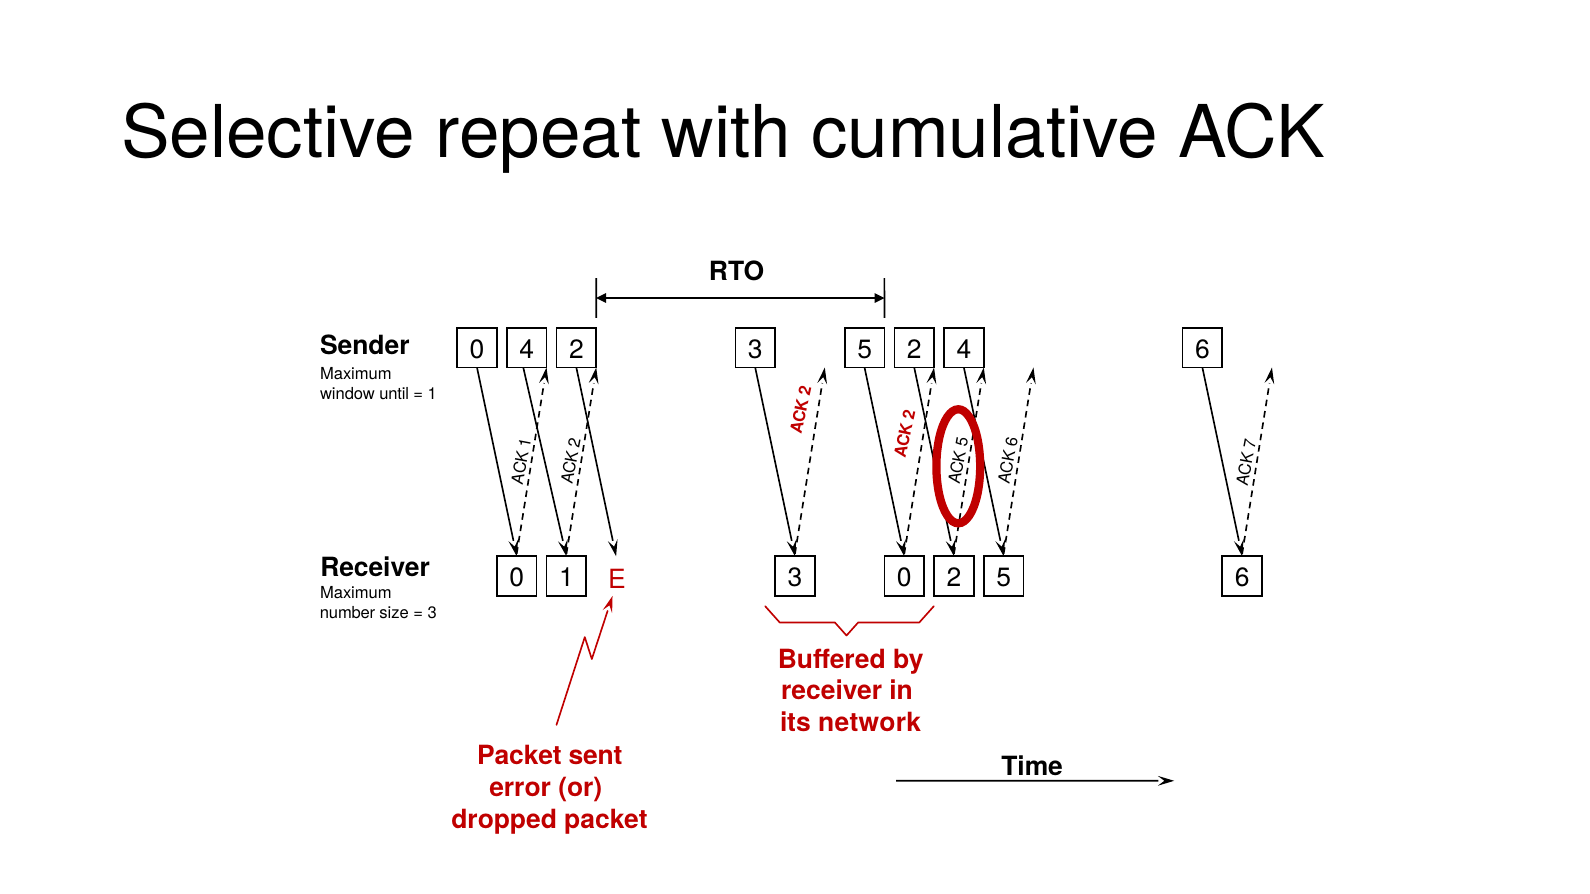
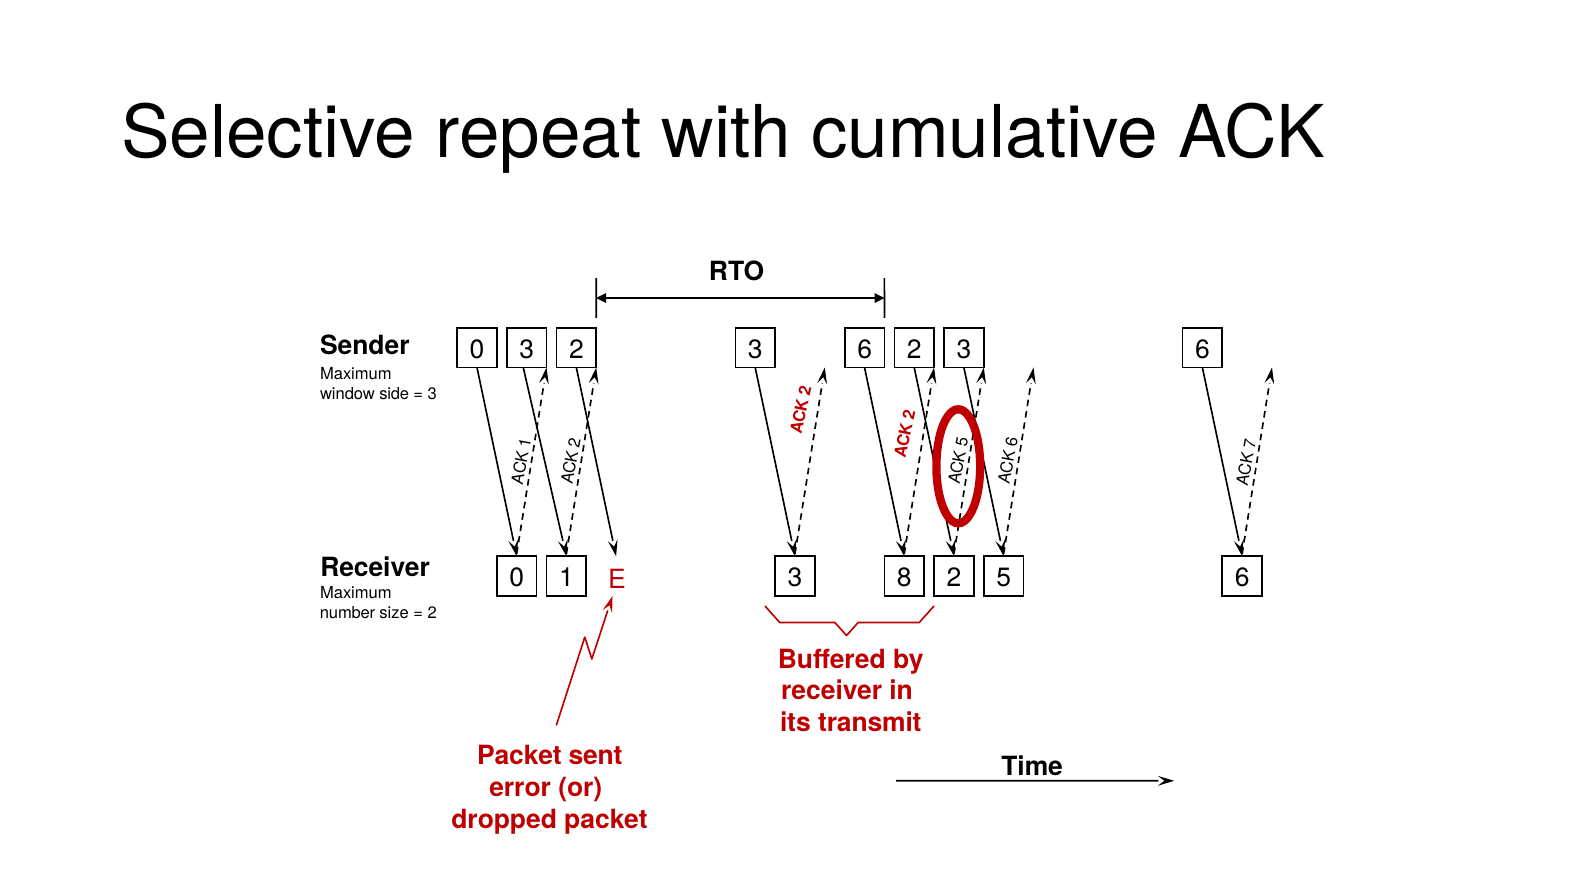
0 4: 4 -> 3
3 5: 5 -> 6
2 4: 4 -> 3
until: until -> side
1 at (432, 395): 1 -> 3
0 at (904, 578): 0 -> 8
3 at (432, 613): 3 -> 2
network: network -> transmit
